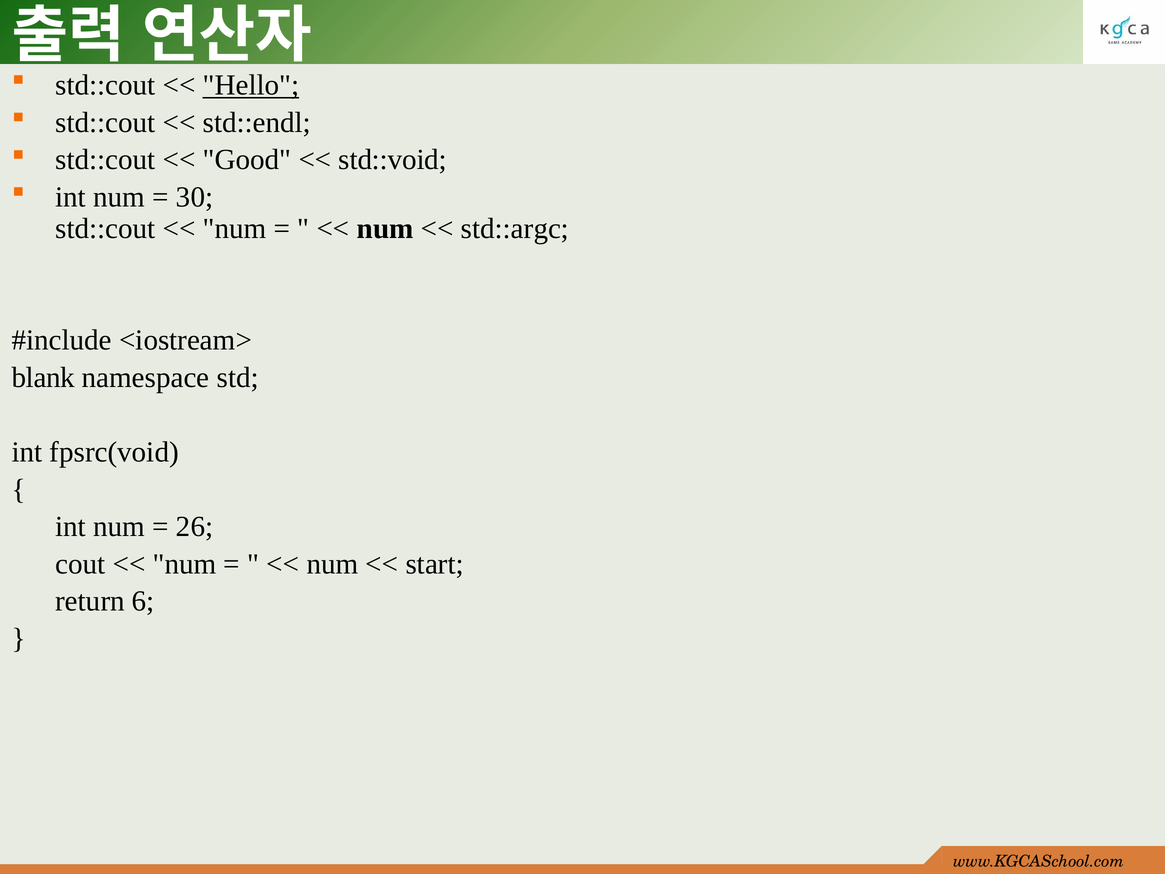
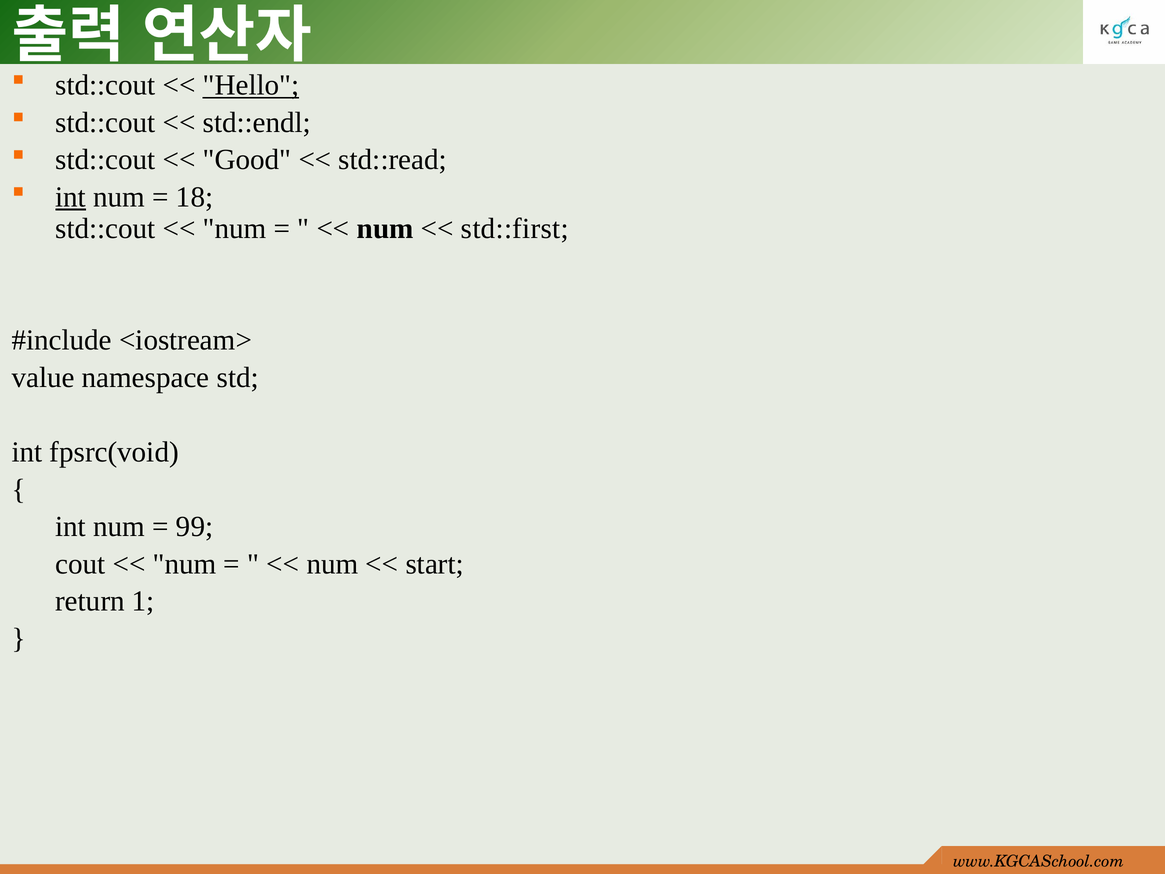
std::void: std::void -> std::read
int at (71, 197) underline: none -> present
30: 30 -> 18
std::argc: std::argc -> std::first
blank: blank -> value
26: 26 -> 99
6: 6 -> 1
